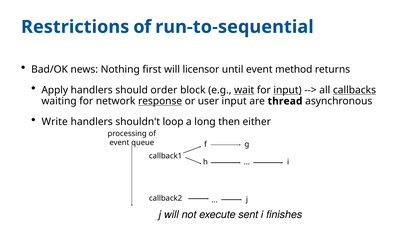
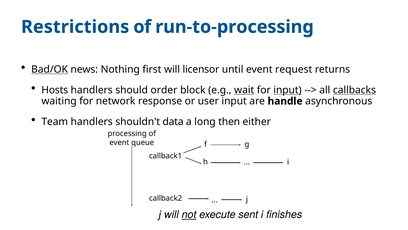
run-to-sequential: run-to-sequential -> run-to-processing
Bad/OK underline: none -> present
method: method -> request
Apply: Apply -> Hosts
response underline: present -> none
thread: thread -> handle
Write: Write -> Team
loop: loop -> data
not underline: none -> present
